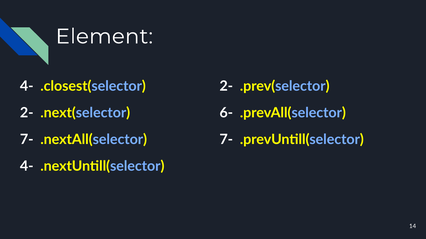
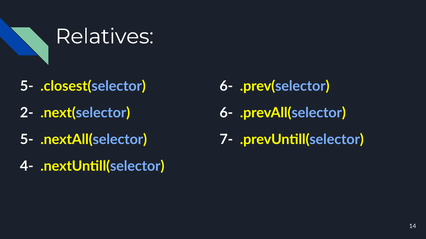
Element: Element -> Relatives
4- at (27, 87): 4- -> 5-
2- at (226, 87): 2- -> 6-
7- at (27, 140): 7- -> 5-
